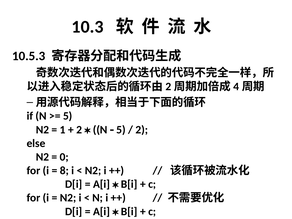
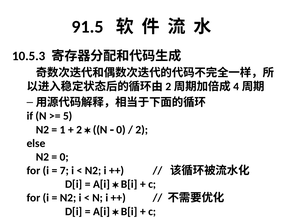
10.3: 10.3 -> 91.5
5 at (121, 130): 5 -> 0
8: 8 -> 7
